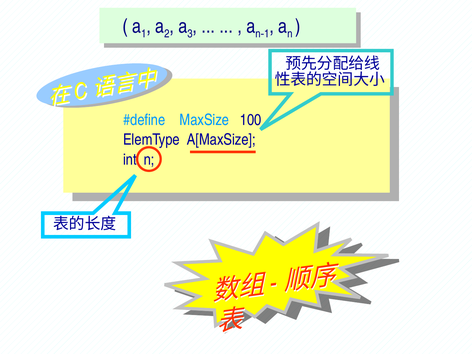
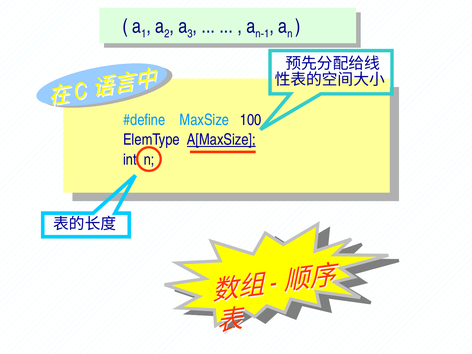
A[MaxSize underline: none -> present
